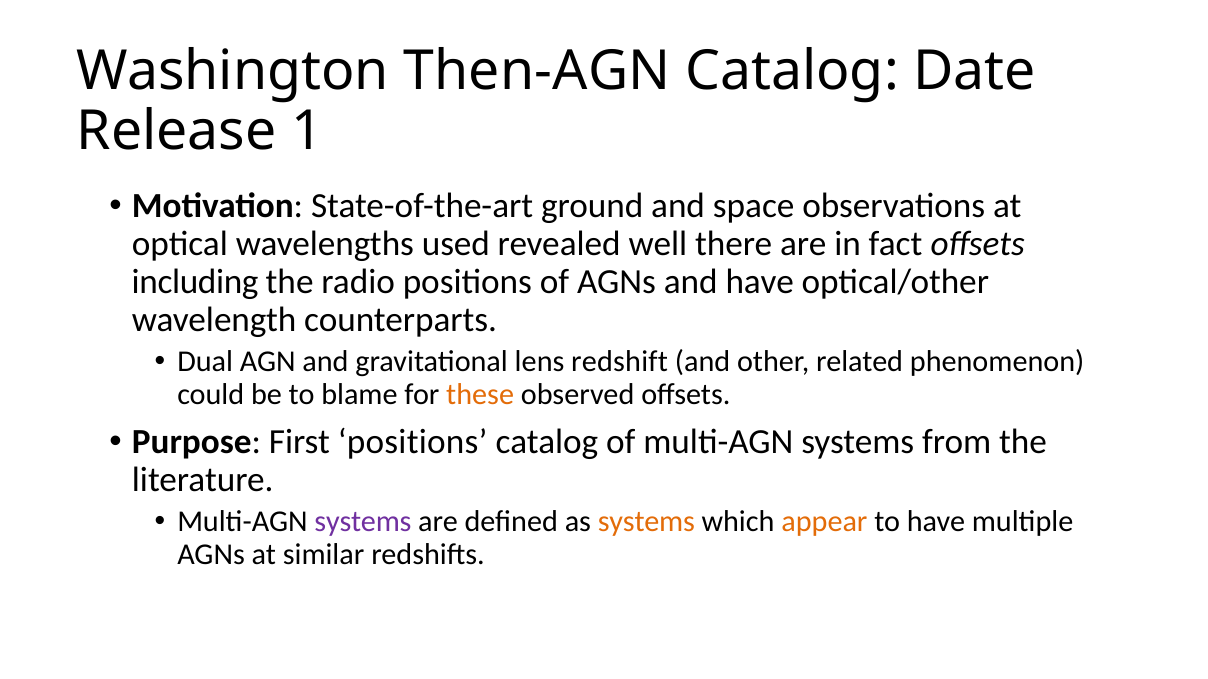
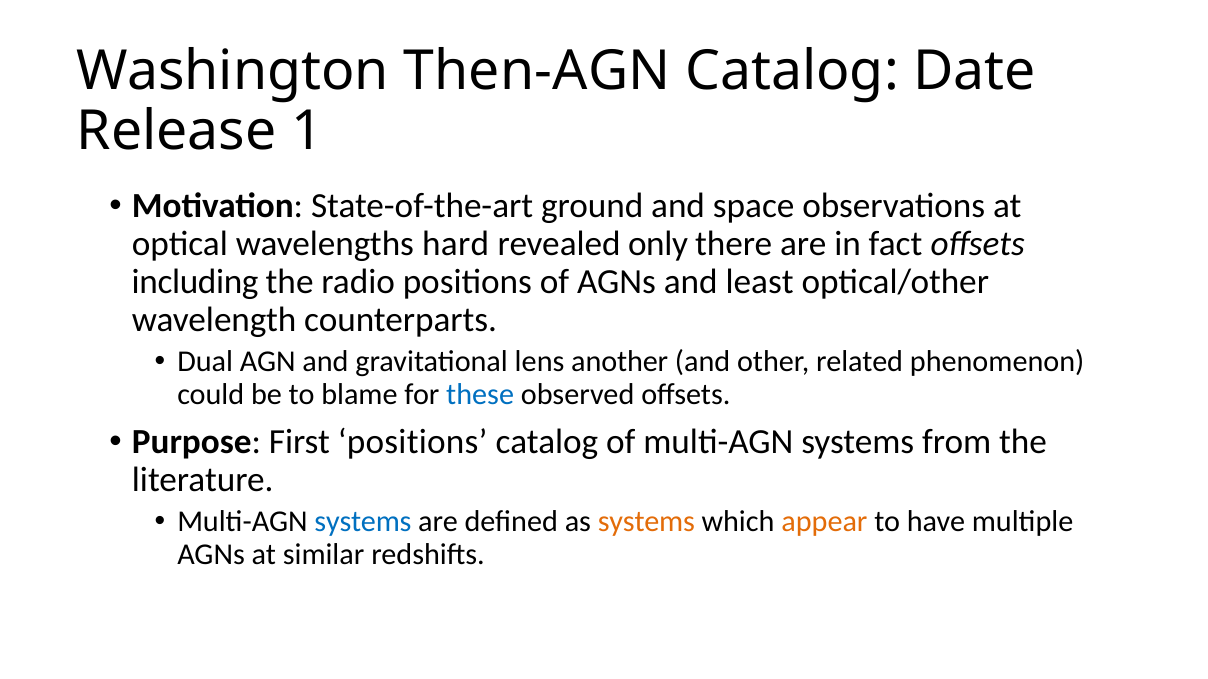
used: used -> hard
well: well -> only
and have: have -> least
redshift: redshift -> another
these colour: orange -> blue
systems at (363, 522) colour: purple -> blue
